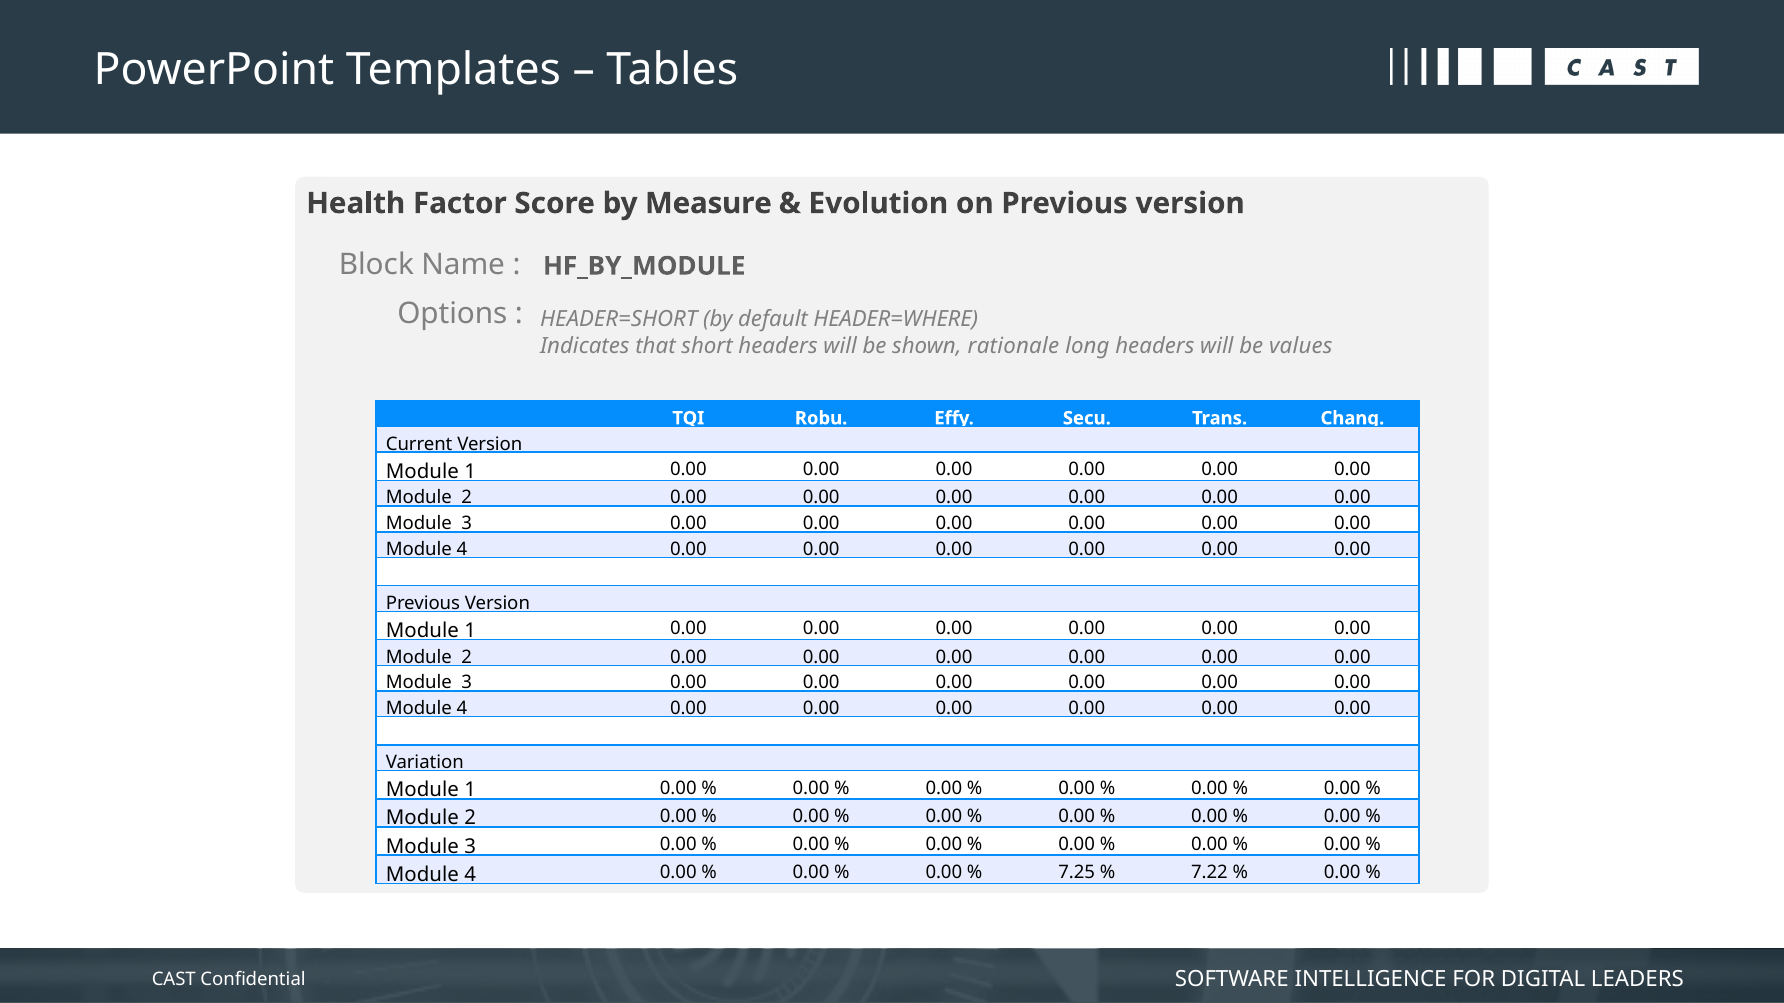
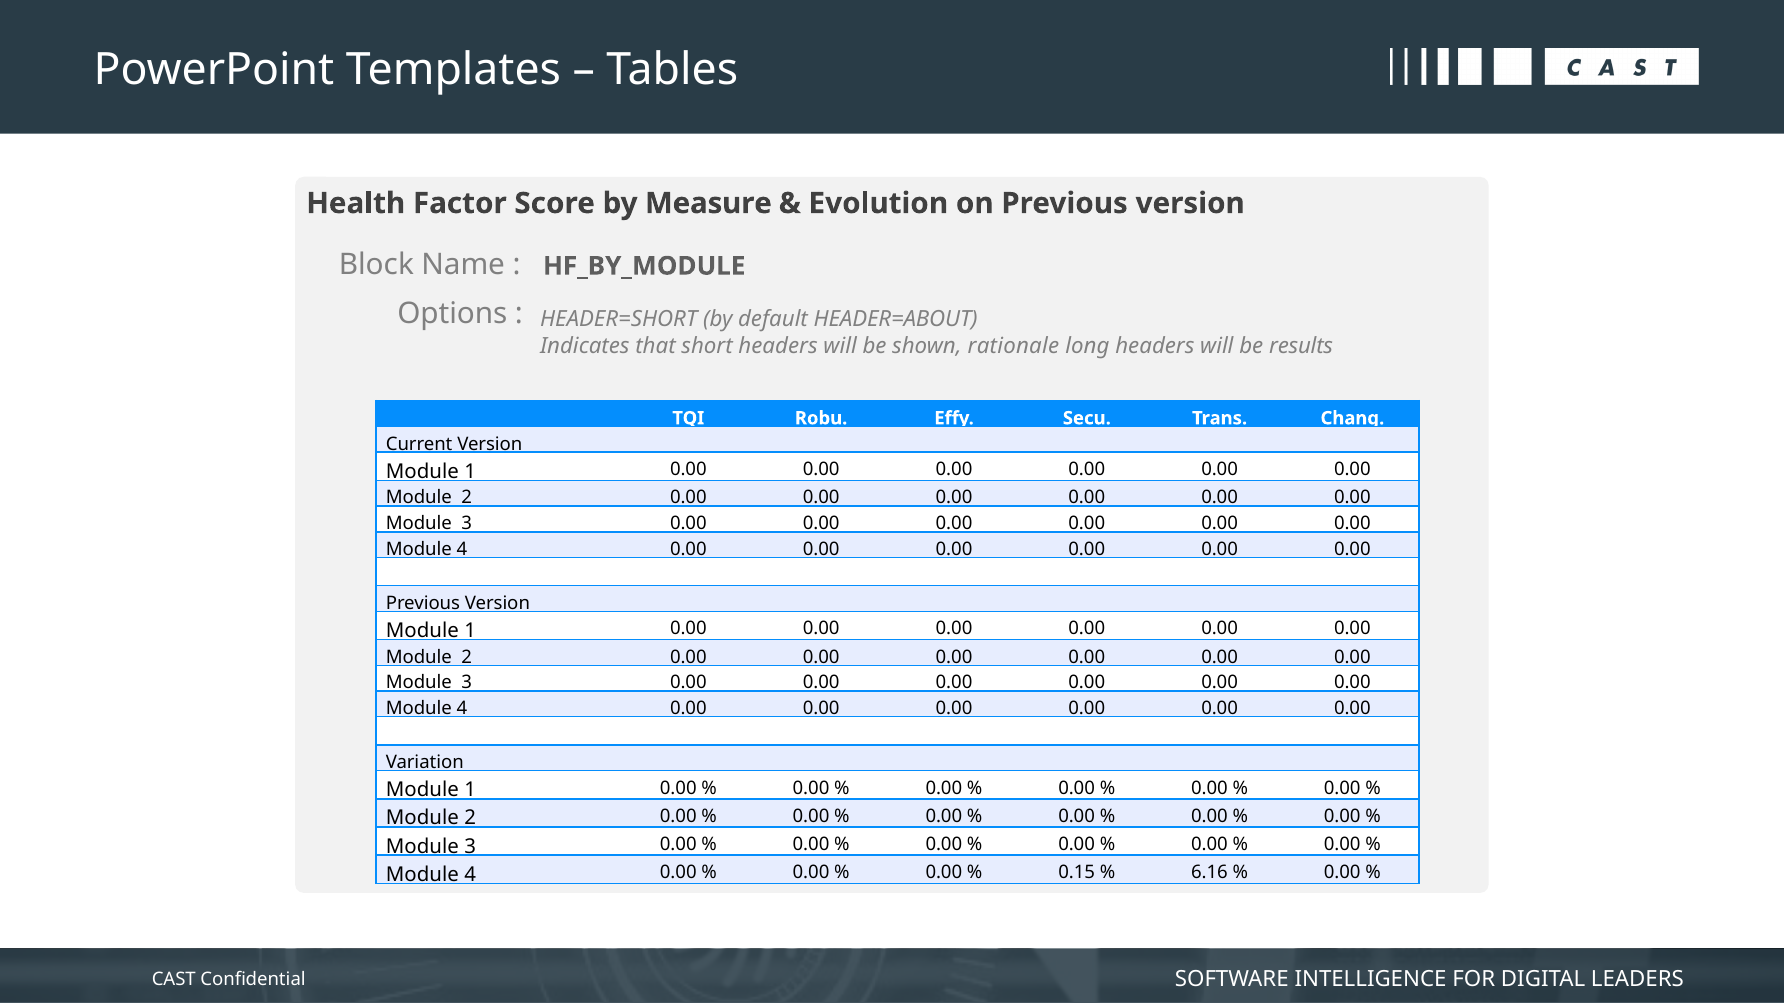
HEADER=WHERE: HEADER=WHERE -> HEADER=ABOUT
values: values -> results
7.25: 7.25 -> 0.15
7.22: 7.22 -> 6.16
